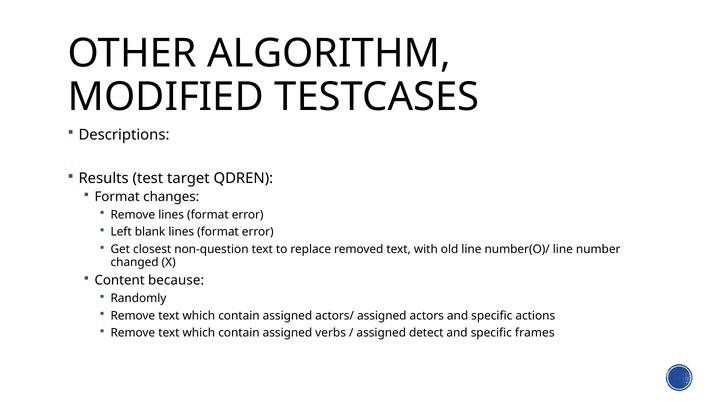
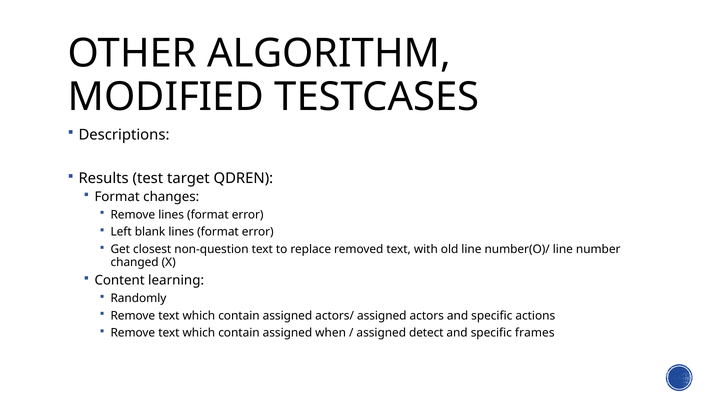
because: because -> learning
verbs: verbs -> when
